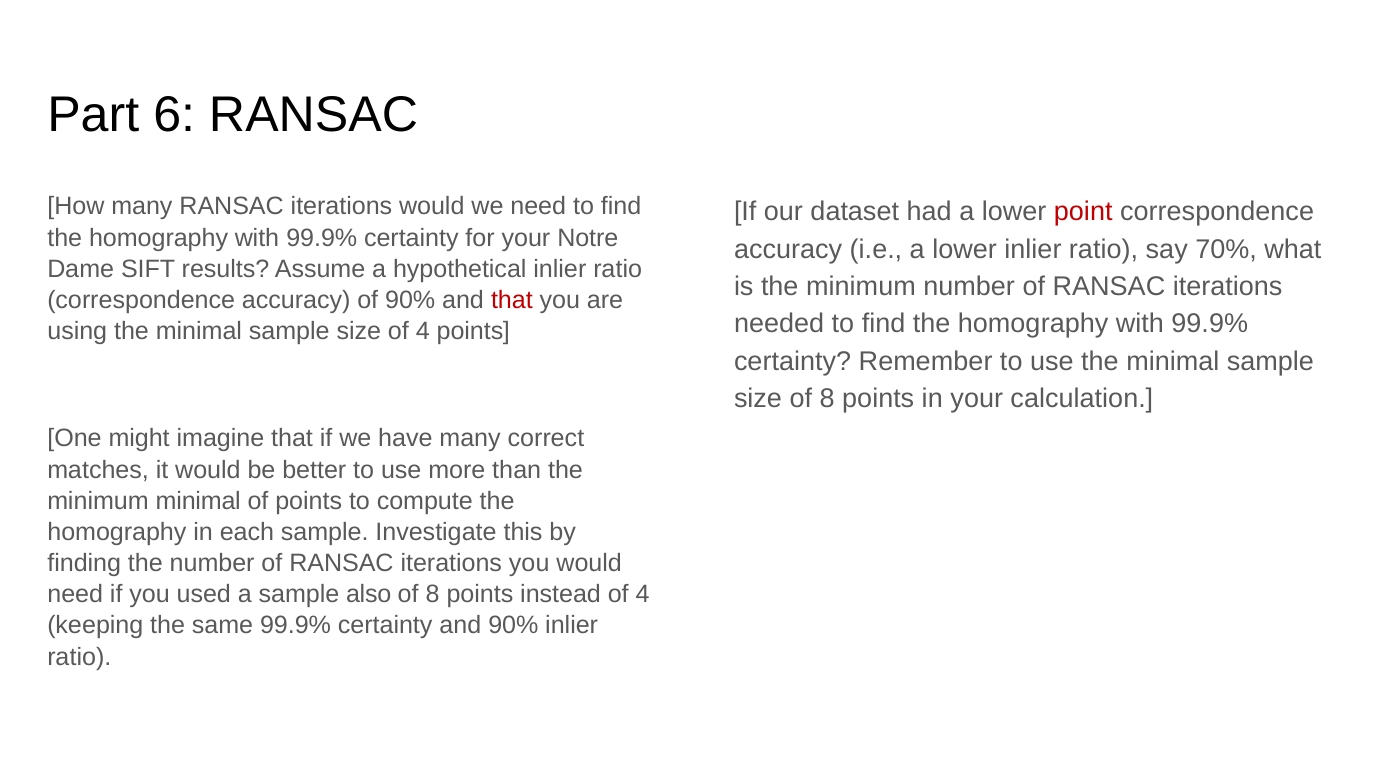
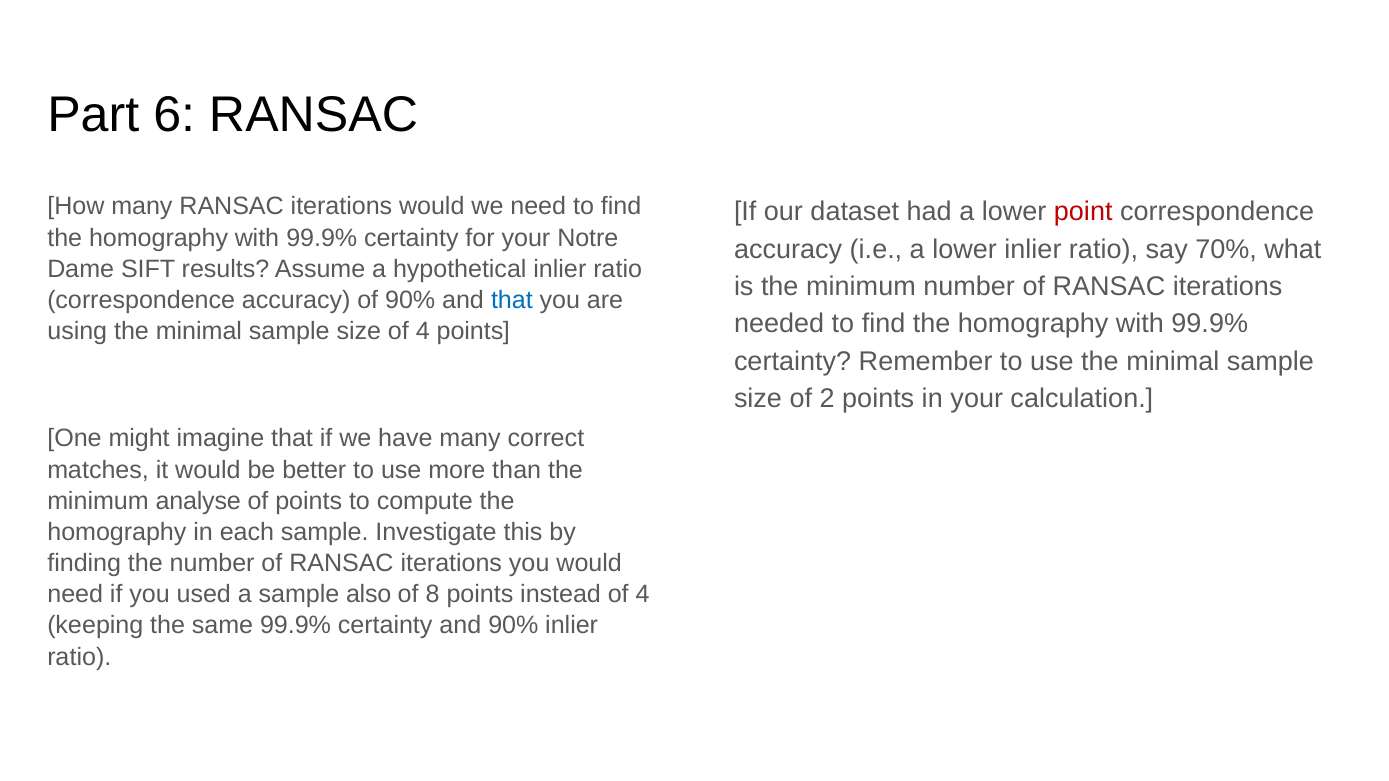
that at (512, 300) colour: red -> blue
size of 8: 8 -> 2
minimum minimal: minimal -> analyse
